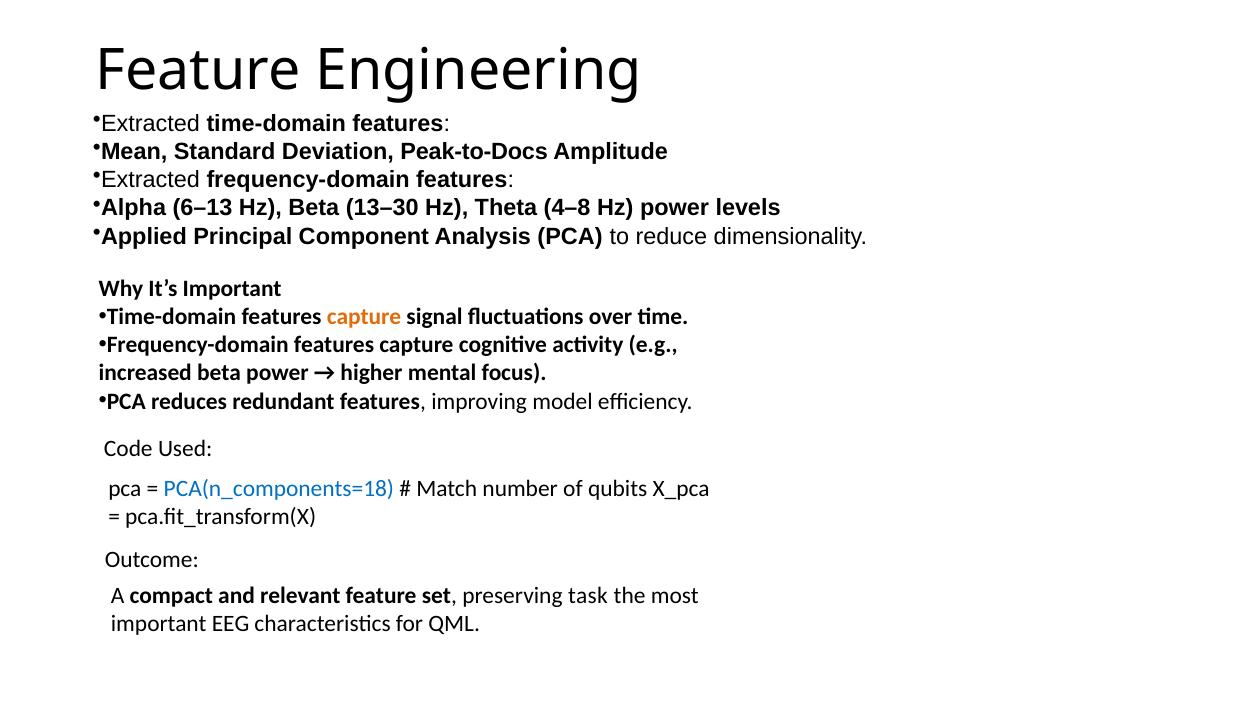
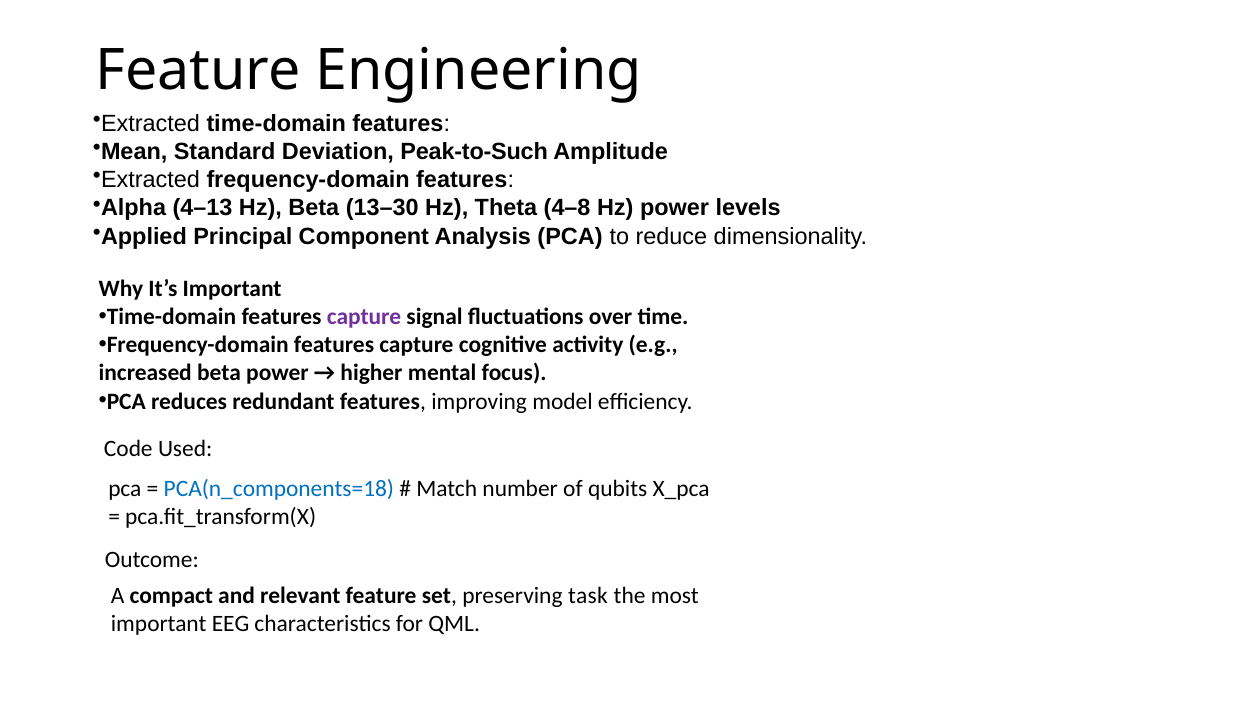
Peak-to-Docs: Peak-to-Docs -> Peak-to-Such
6–13: 6–13 -> 4–13
capture at (364, 317) colour: orange -> purple
